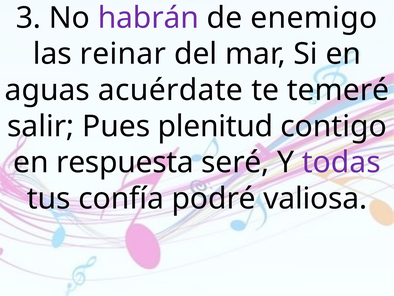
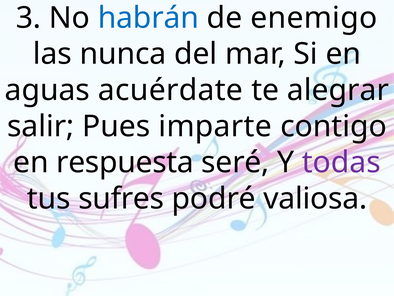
habrán colour: purple -> blue
reinar: reinar -> nunca
temeré: temeré -> alegrar
plenitud: plenitud -> imparte
confía: confía -> sufres
